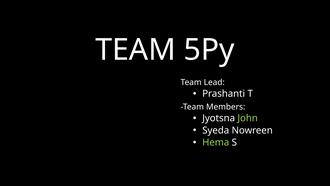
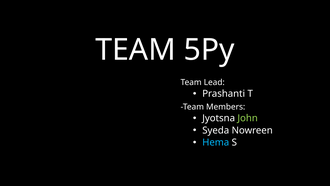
Hema colour: light green -> light blue
